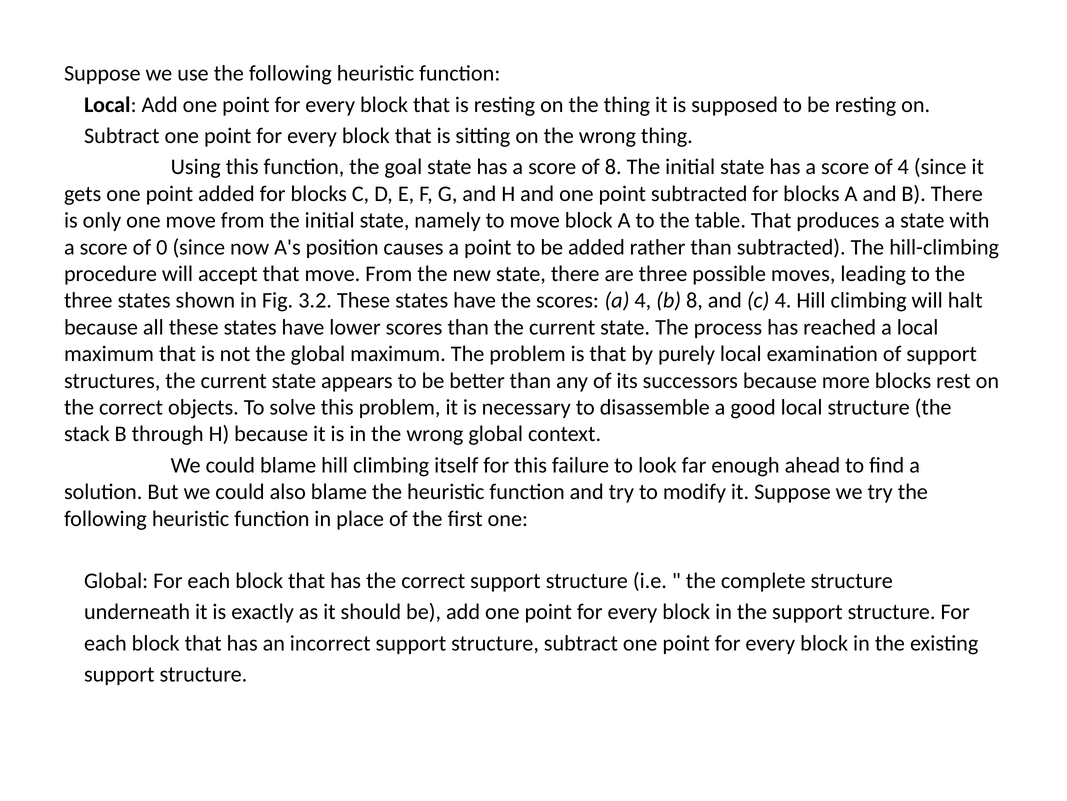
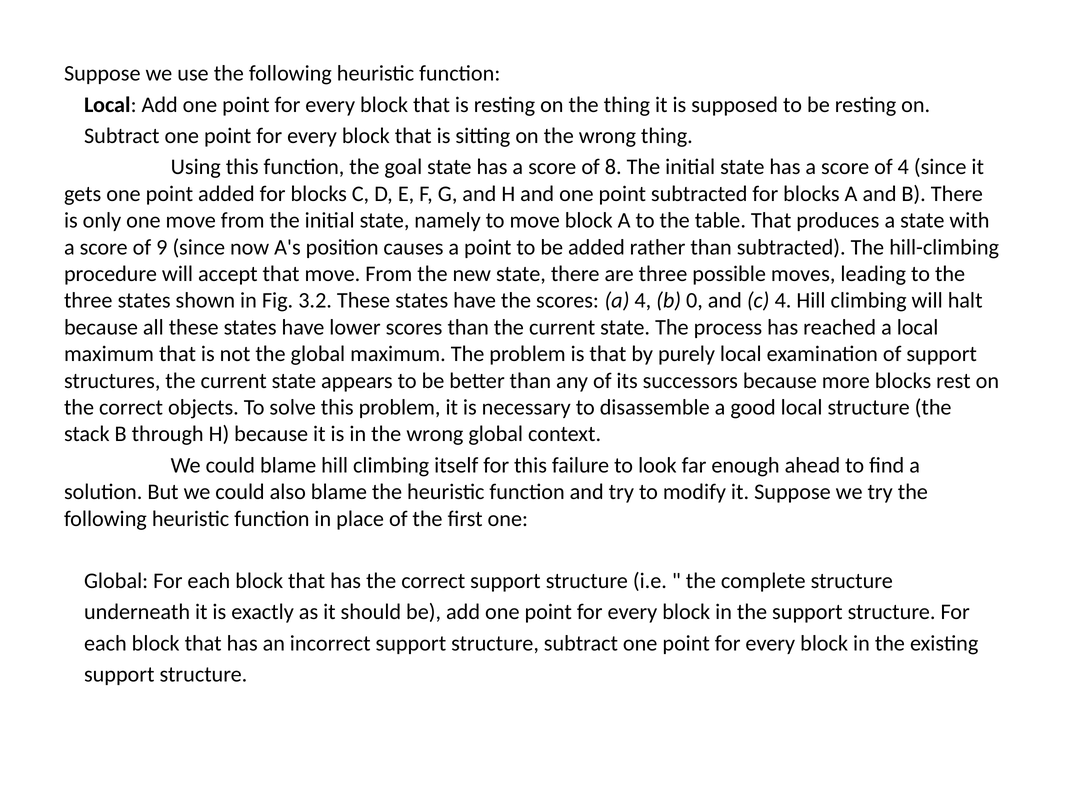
0: 0 -> 9
b 8: 8 -> 0
